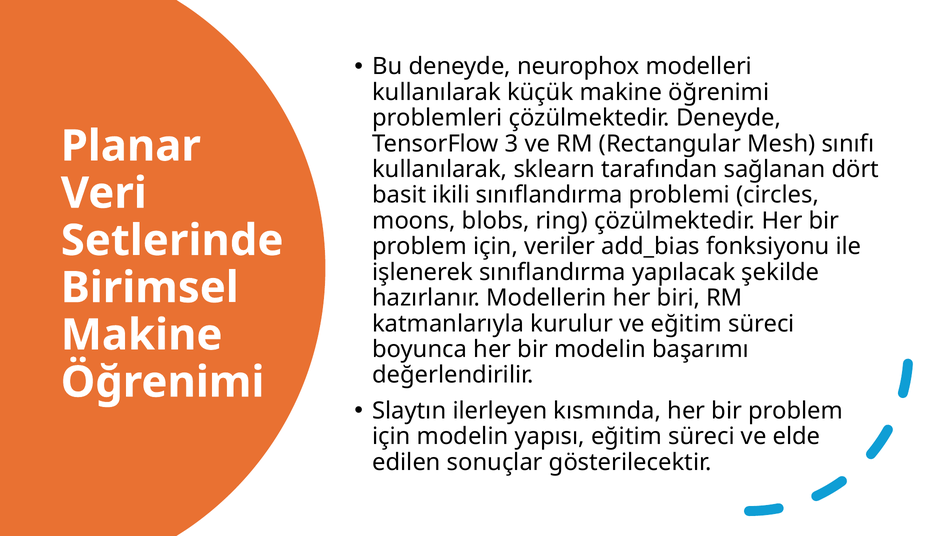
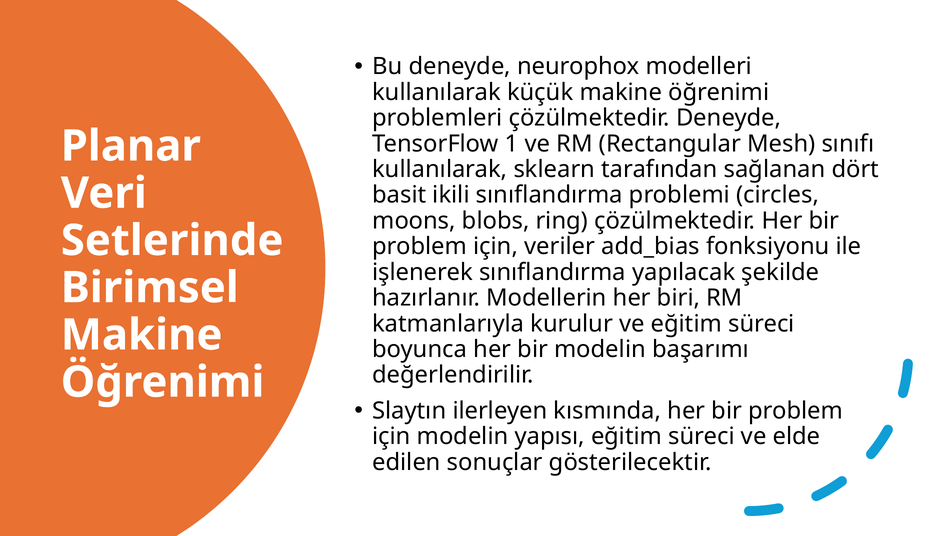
3: 3 -> 1
